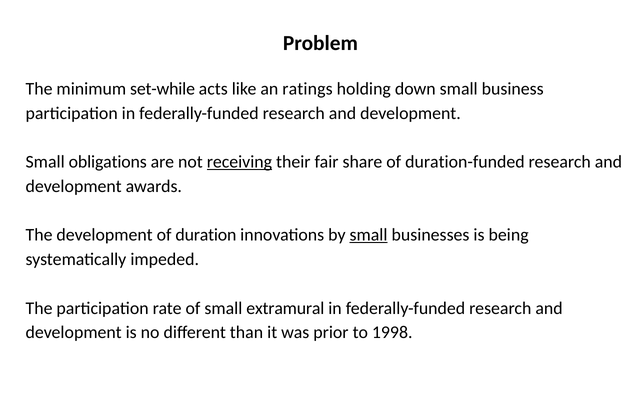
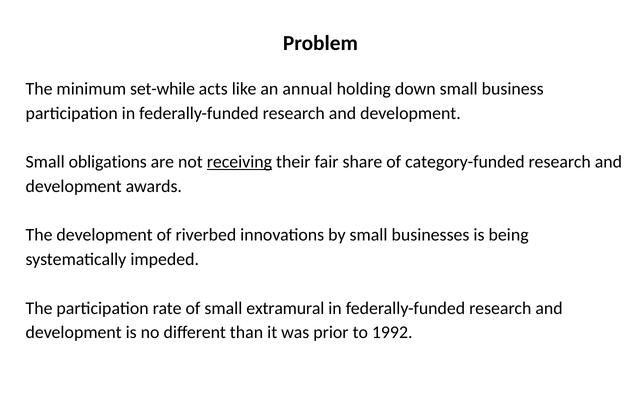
ratings: ratings -> annual
duration-funded: duration-funded -> category-funded
duration: duration -> riverbed
small at (369, 235) underline: present -> none
1998: 1998 -> 1992
